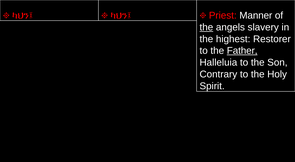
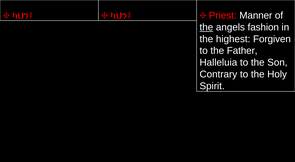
slavery: slavery -> fashion
Restorer: Restorer -> Forgiven
Father underline: present -> none
